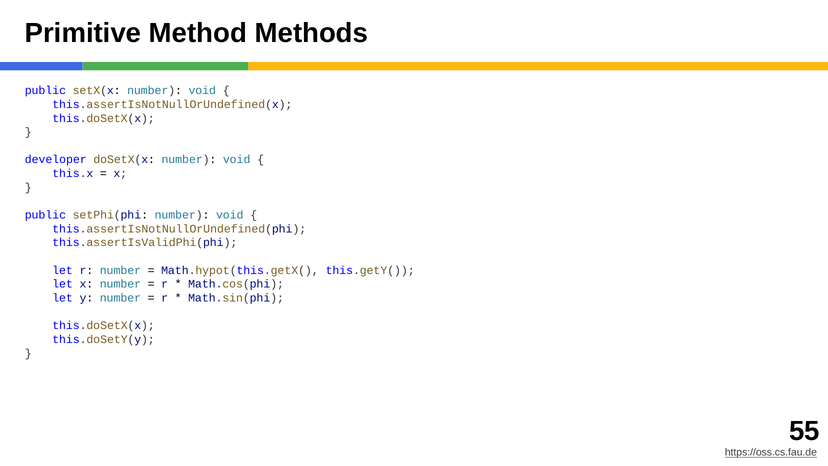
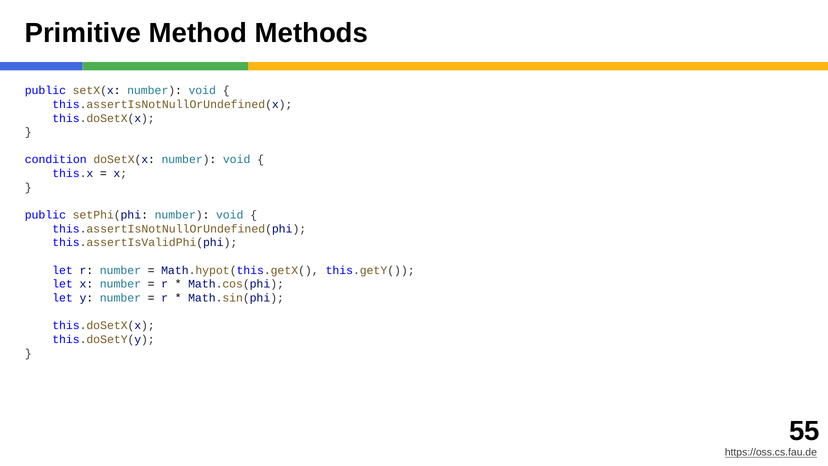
developer: developer -> condition
